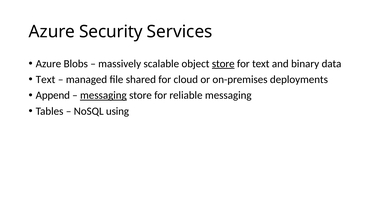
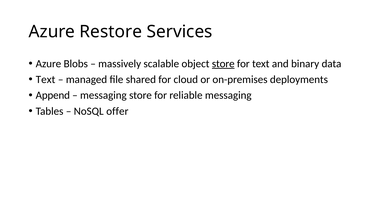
Security: Security -> Restore
messaging at (103, 95) underline: present -> none
using: using -> offer
